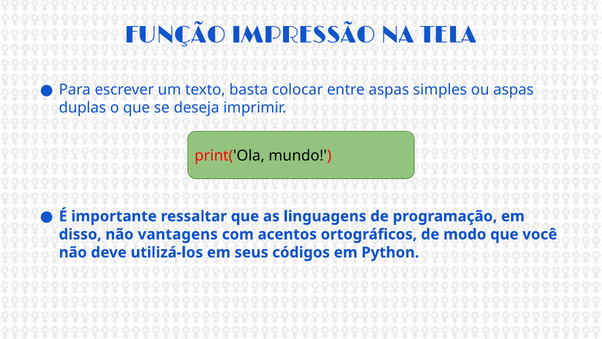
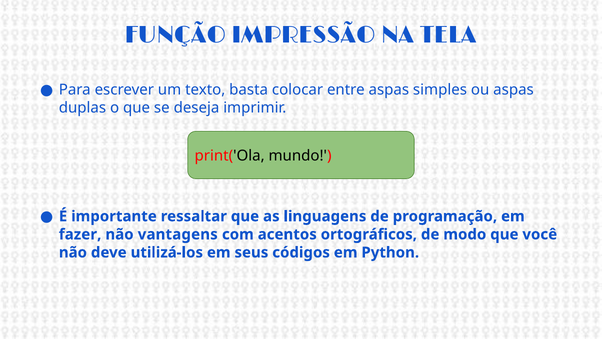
disso: disso -> fazer
